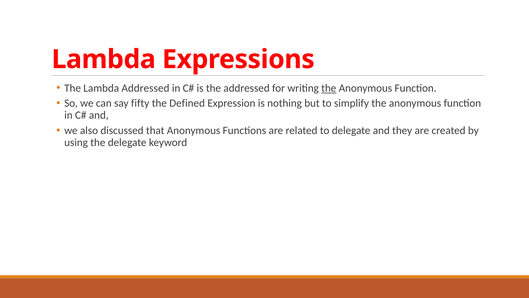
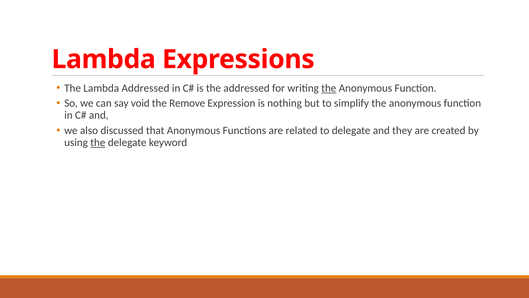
fifty: fifty -> void
Defined: Defined -> Remove
the at (98, 142) underline: none -> present
